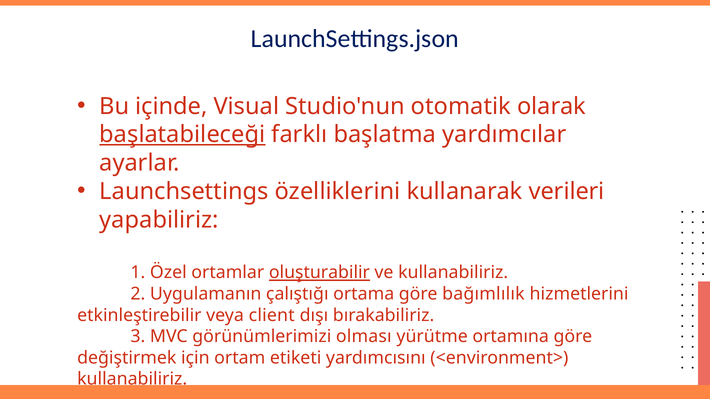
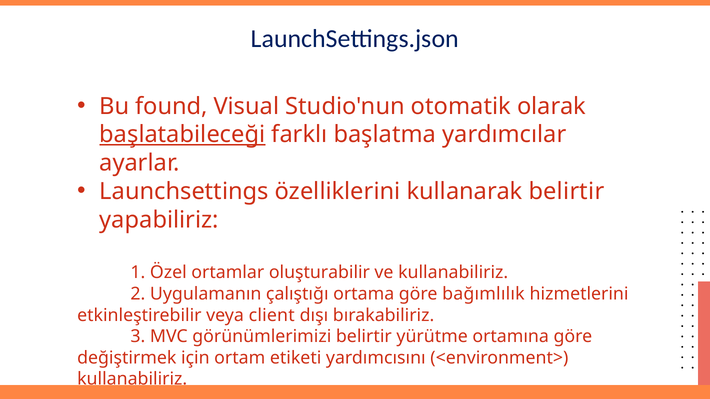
içinde: içinde -> found
kullanarak verileri: verileri -> belirtir
oluşturabilir underline: present -> none
görünümlerimizi olması: olması -> belirtir
